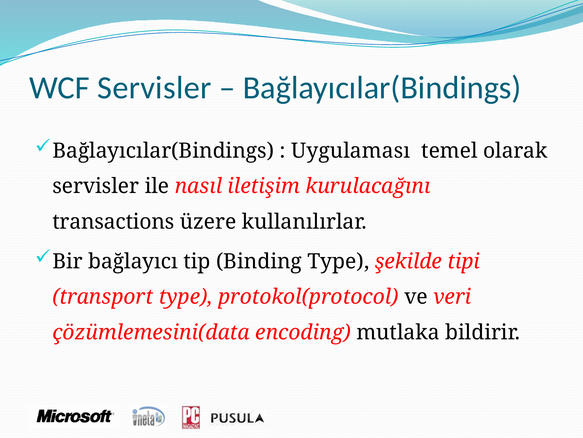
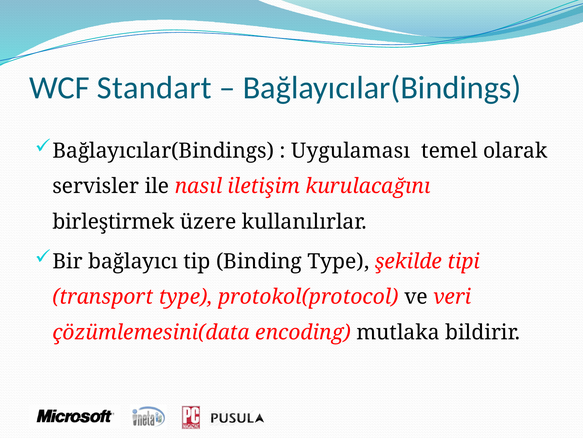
WCF Servisler: Servisler -> Standart
transactions: transactions -> birleştirmek
